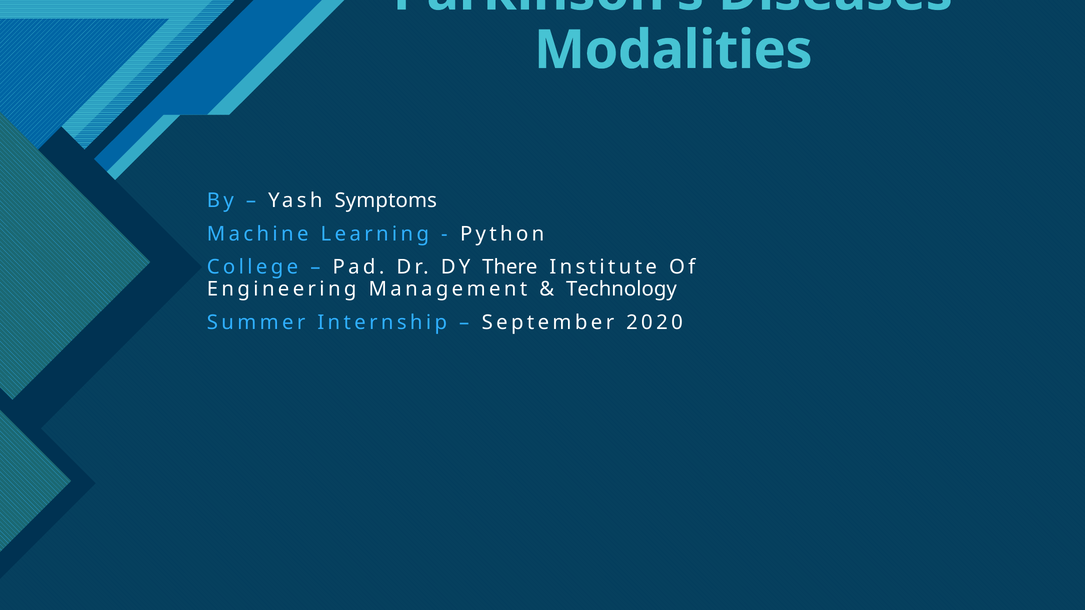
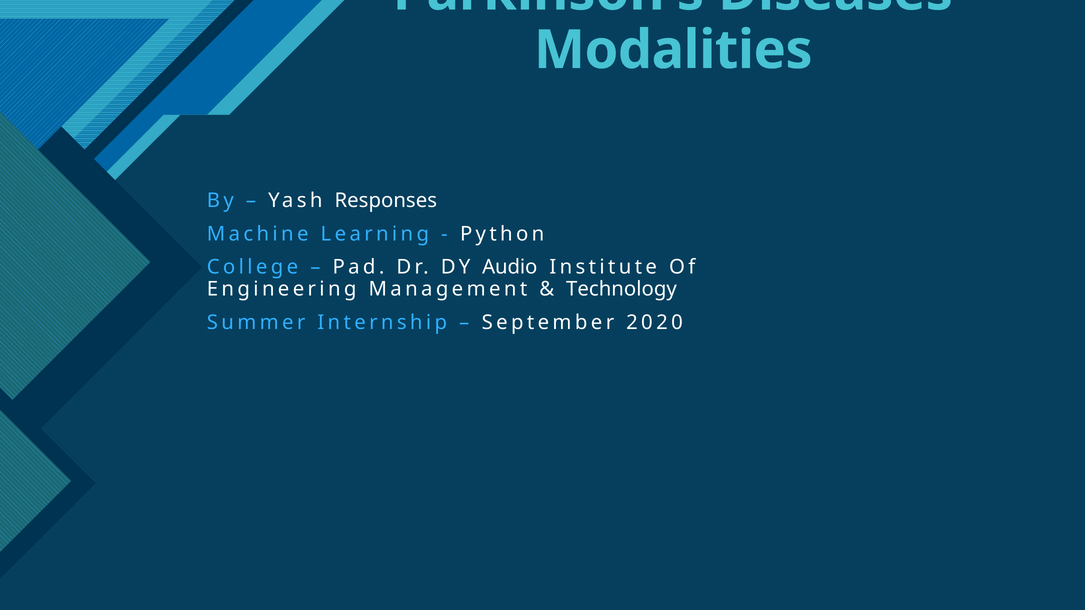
Symptoms: Symptoms -> Responses
There: There -> Audio
